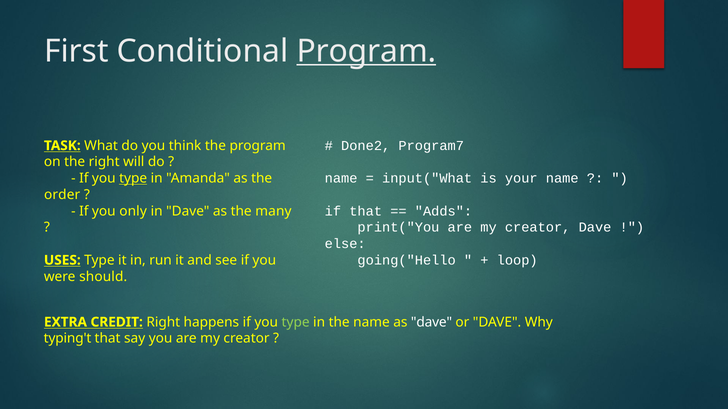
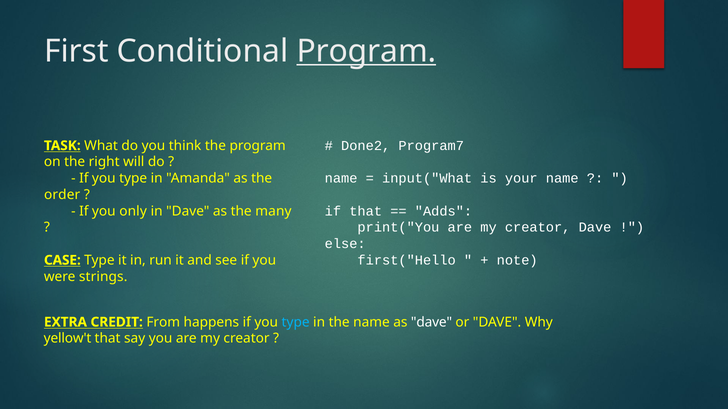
type at (133, 179) underline: present -> none
going("Hello: going("Hello -> first("Hello
loop: loop -> note
USES: USES -> CASE
should: should -> strings
CREDIT Right: Right -> From
type at (296, 322) colour: light green -> light blue
typing't: typing't -> yellow't
